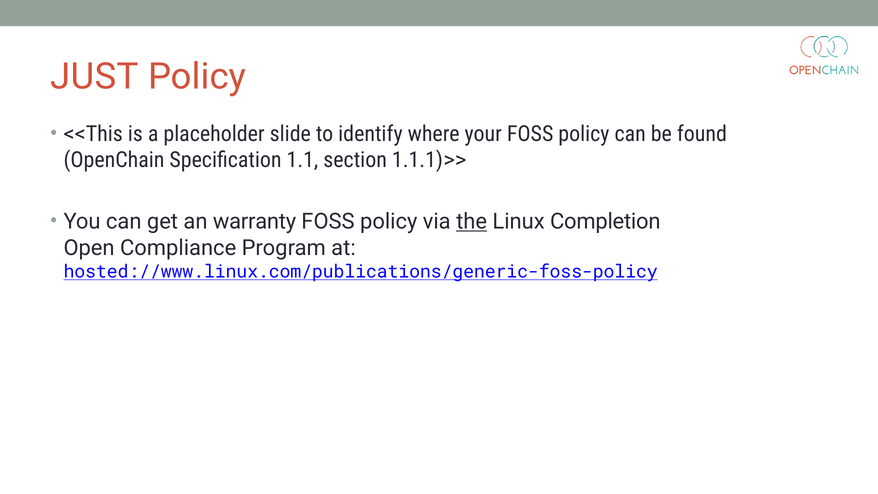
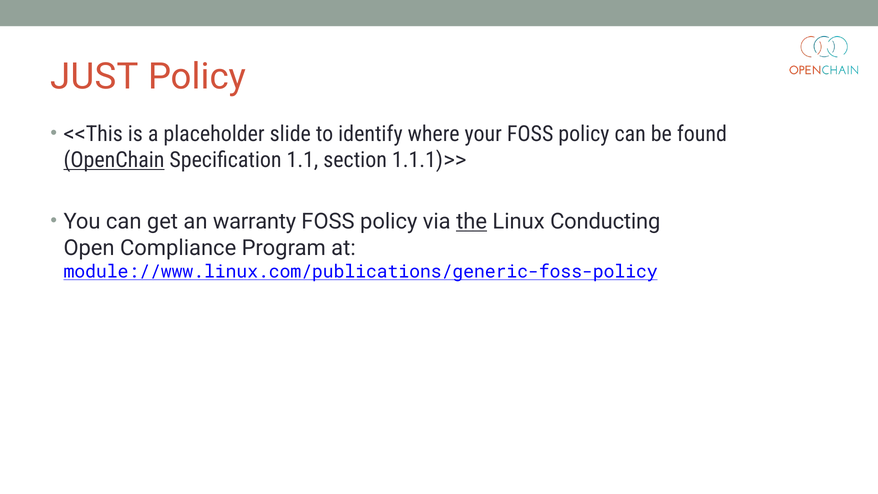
OpenChain underline: none -> present
Completion: Completion -> Conducting
hosted://www.linux.com/publications/generic-foss-policy: hosted://www.linux.com/publications/generic-foss-policy -> module://www.linux.com/publications/generic-foss-policy
